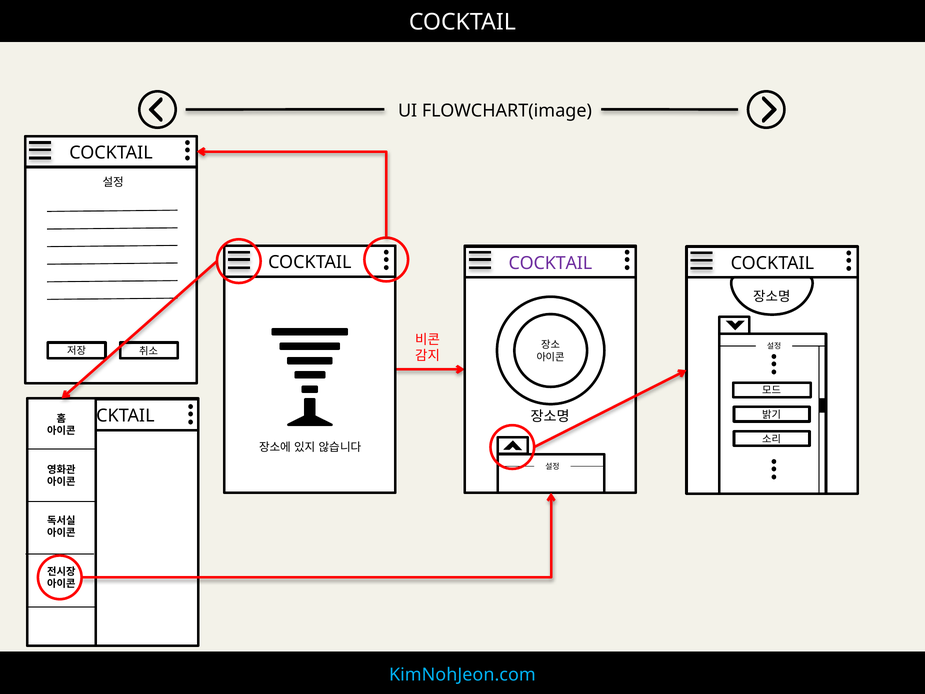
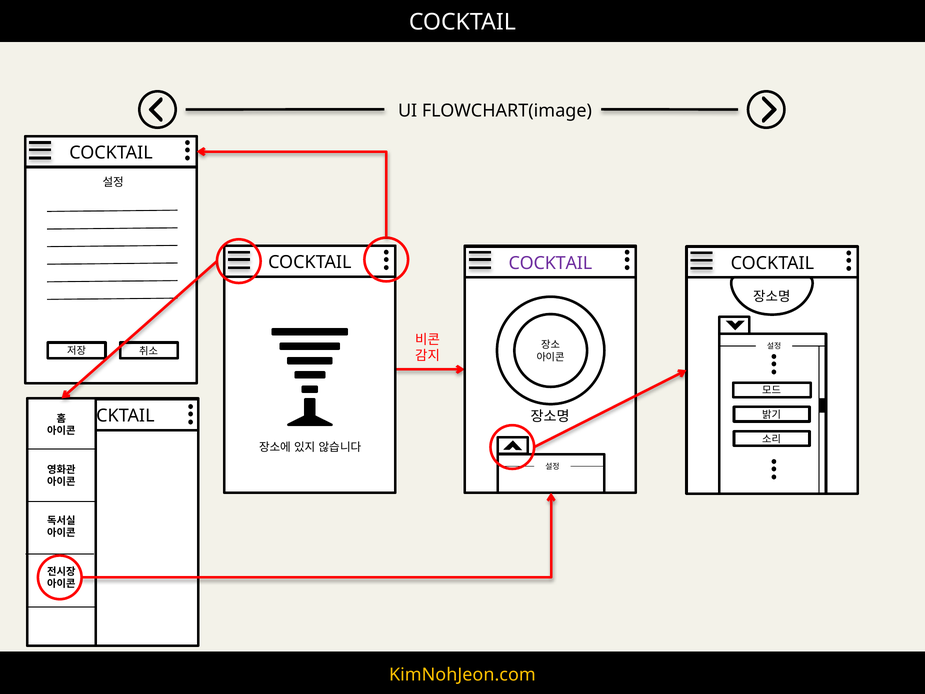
KimNohJeon.com colour: light blue -> yellow
